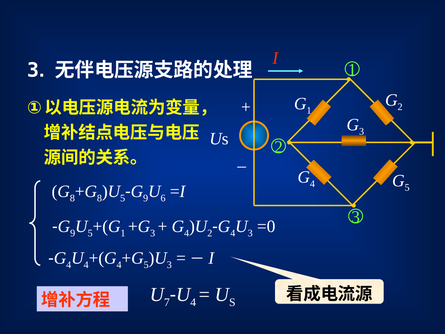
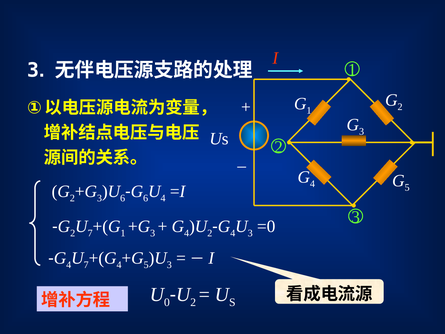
8 at (72, 198): 8 -> 2
8 at (99, 198): 8 -> 3
5 at (123, 198): 5 -> 6
9 at (146, 198): 9 -> 6
6 at (163, 198): 6 -> 4
9 at (73, 233): 9 -> 2
5 at (90, 233): 5 -> 7
4 at (86, 265): 4 -> 7
7: 7 -> 0
4 at (193, 302): 4 -> 2
